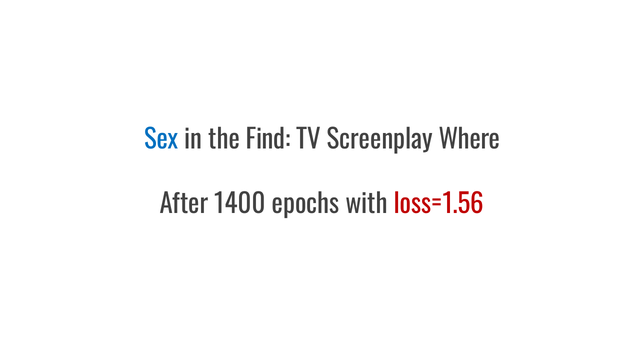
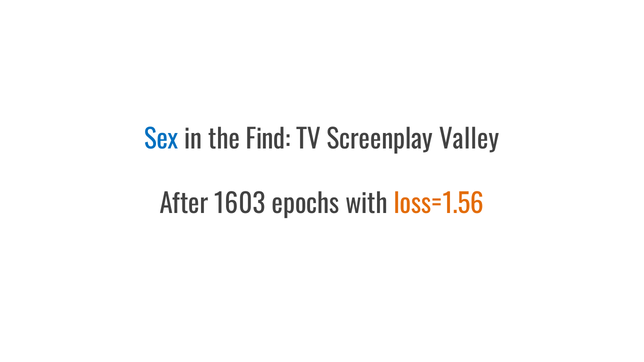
Where: Where -> Valley
1400: 1400 -> 1603
loss=1.56 colour: red -> orange
